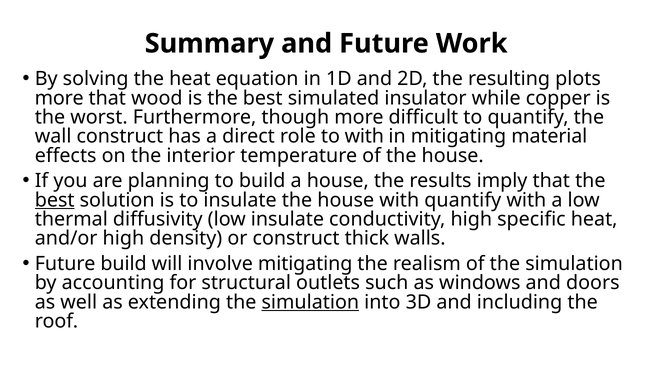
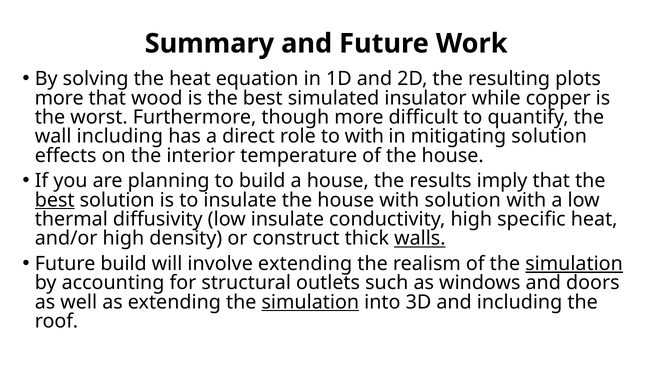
wall construct: construct -> including
mitigating material: material -> solution
with quantify: quantify -> solution
walls underline: none -> present
involve mitigating: mitigating -> extending
simulation at (574, 264) underline: none -> present
